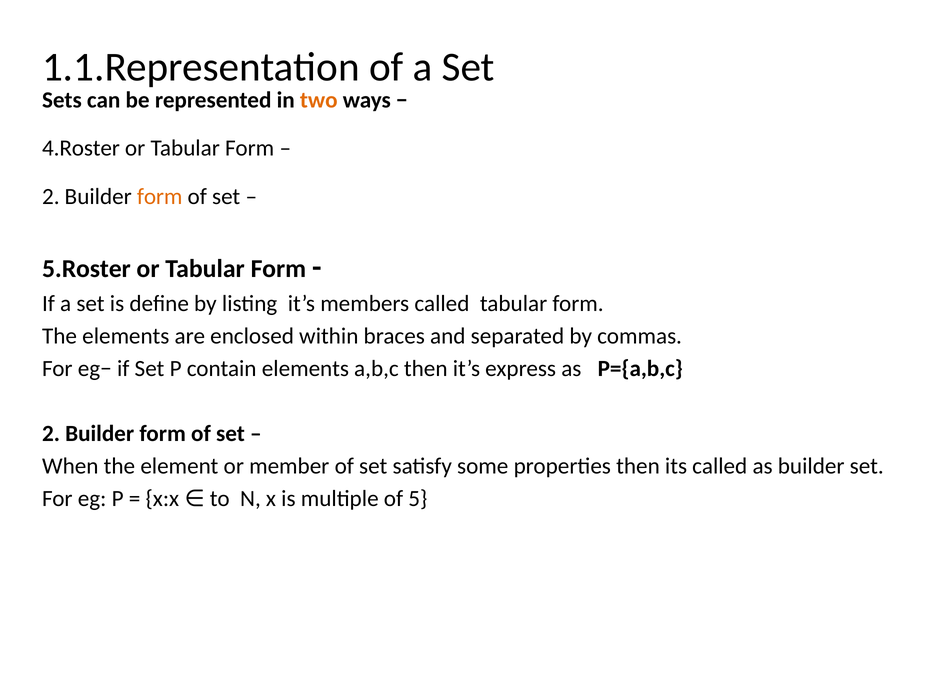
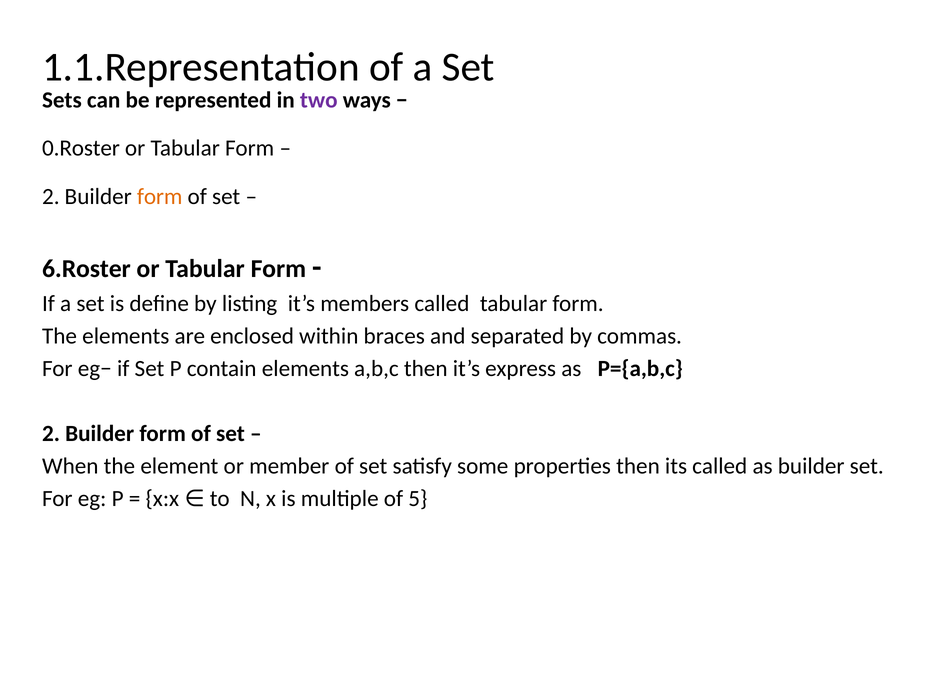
two colour: orange -> purple
4.Roster: 4.Roster -> 0.Roster
5.Roster: 5.Roster -> 6.Roster
